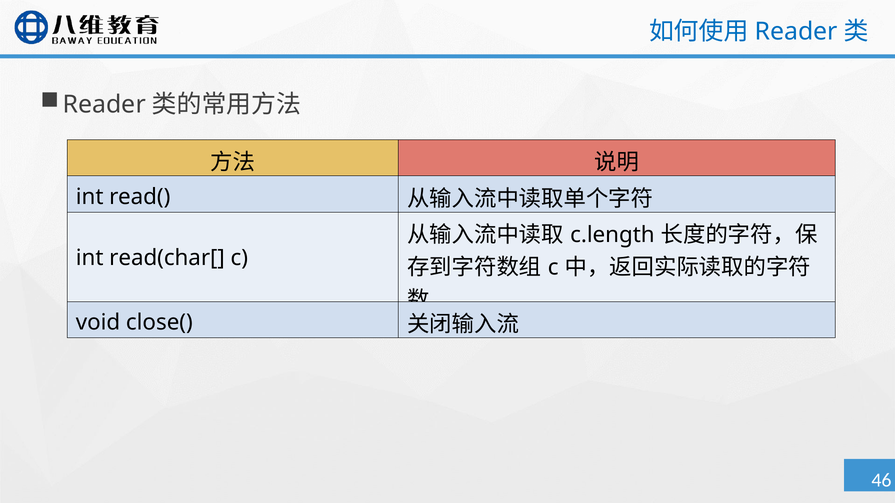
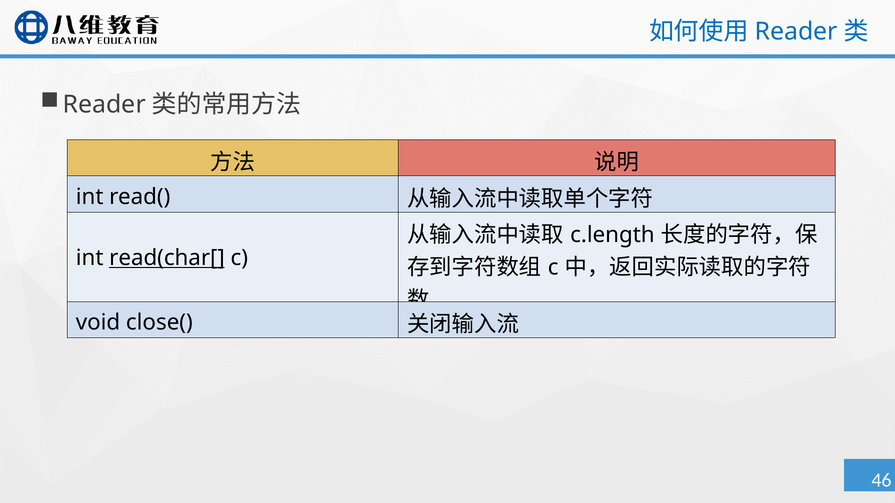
read(char[ underline: none -> present
